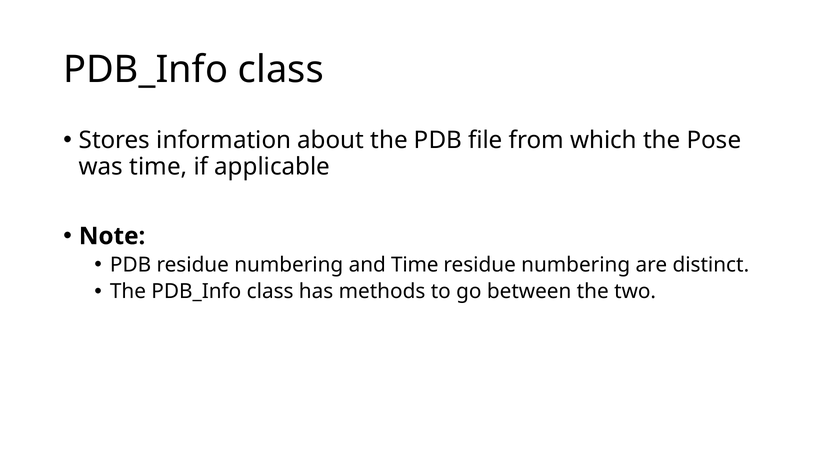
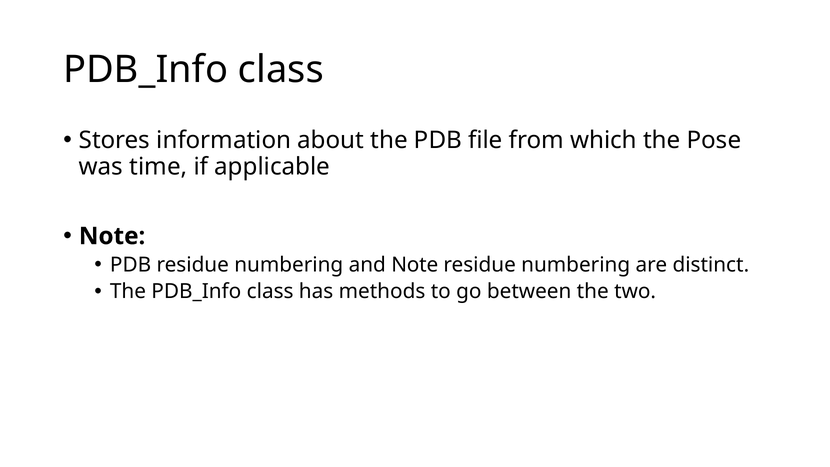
and Time: Time -> Note
